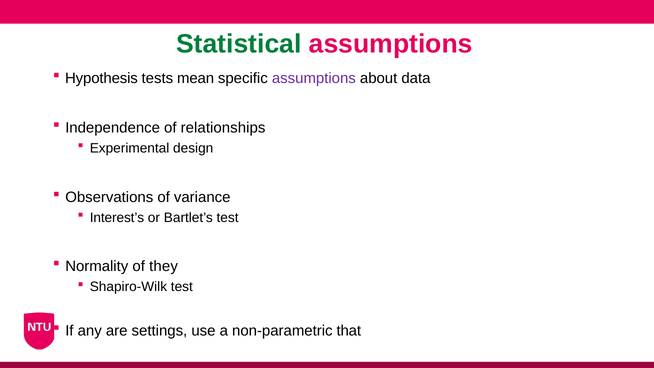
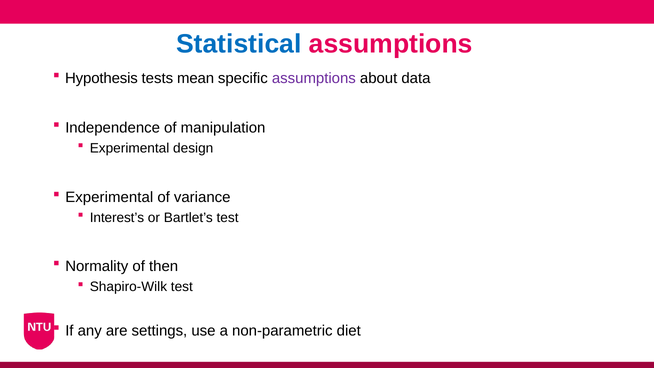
Statistical colour: green -> blue
relationships: relationships -> manipulation
Observations at (109, 197): Observations -> Experimental
they: they -> then
that: that -> diet
